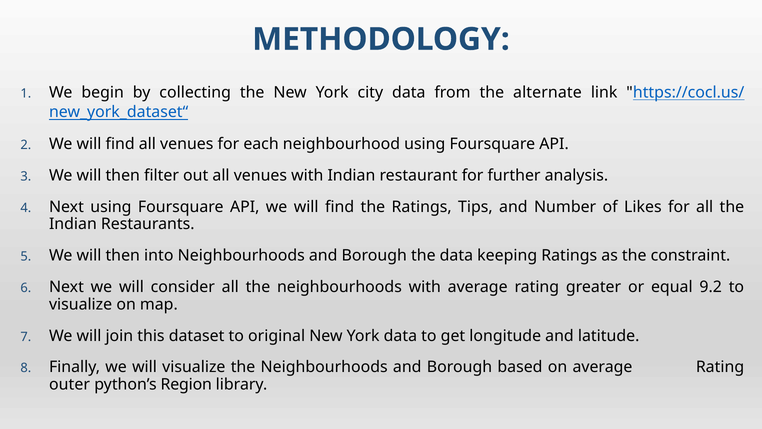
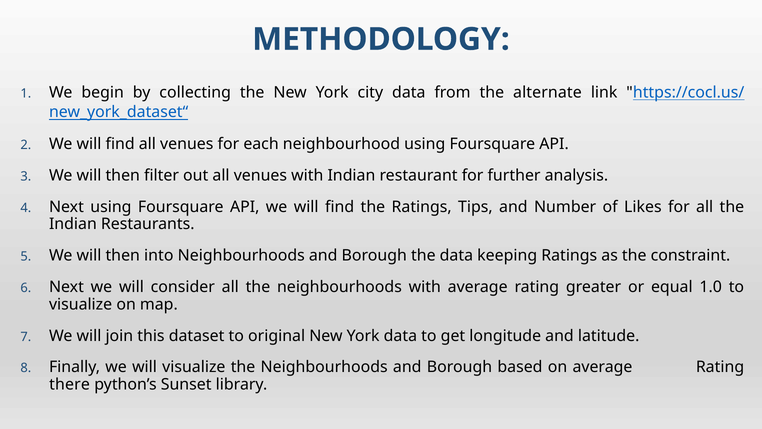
9.2: 9.2 -> 1.0
outer: outer -> there
Region: Region -> Sunset
